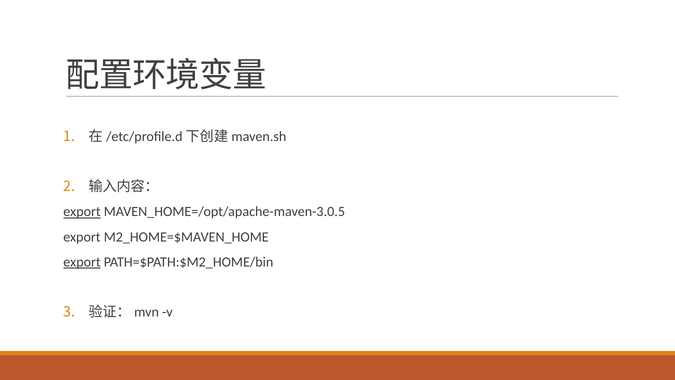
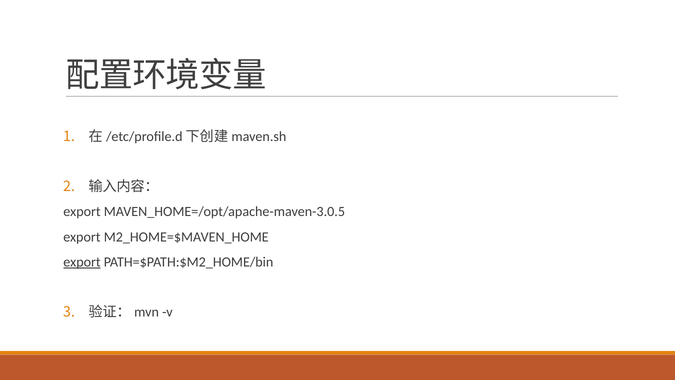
export at (82, 212) underline: present -> none
